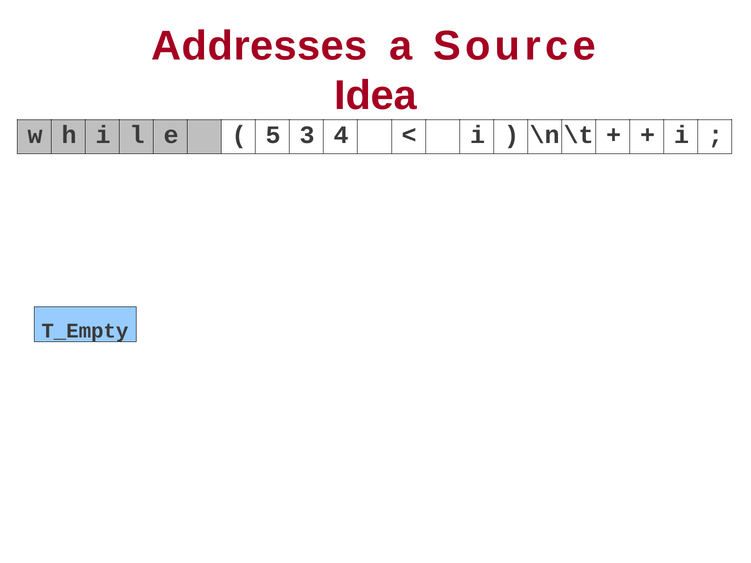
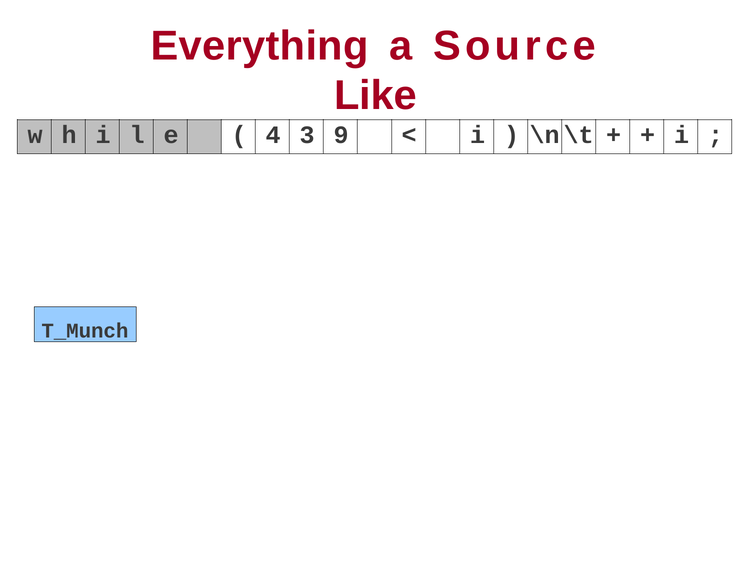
Addresses: Addresses -> Everything
Idea: Idea -> Like
5: 5 -> 4
4: 4 -> 9
T_Empty: T_Empty -> T_Munch
